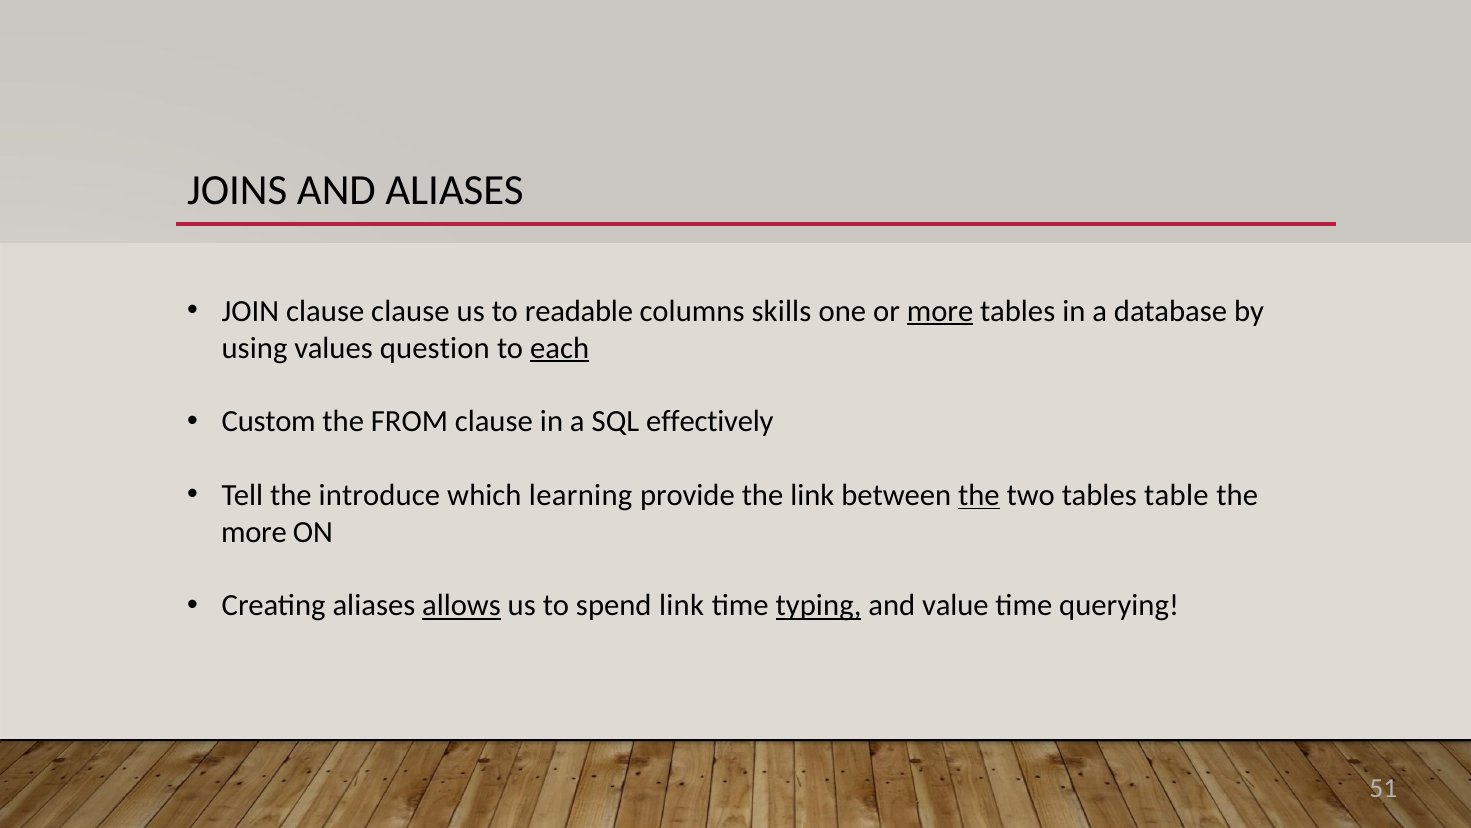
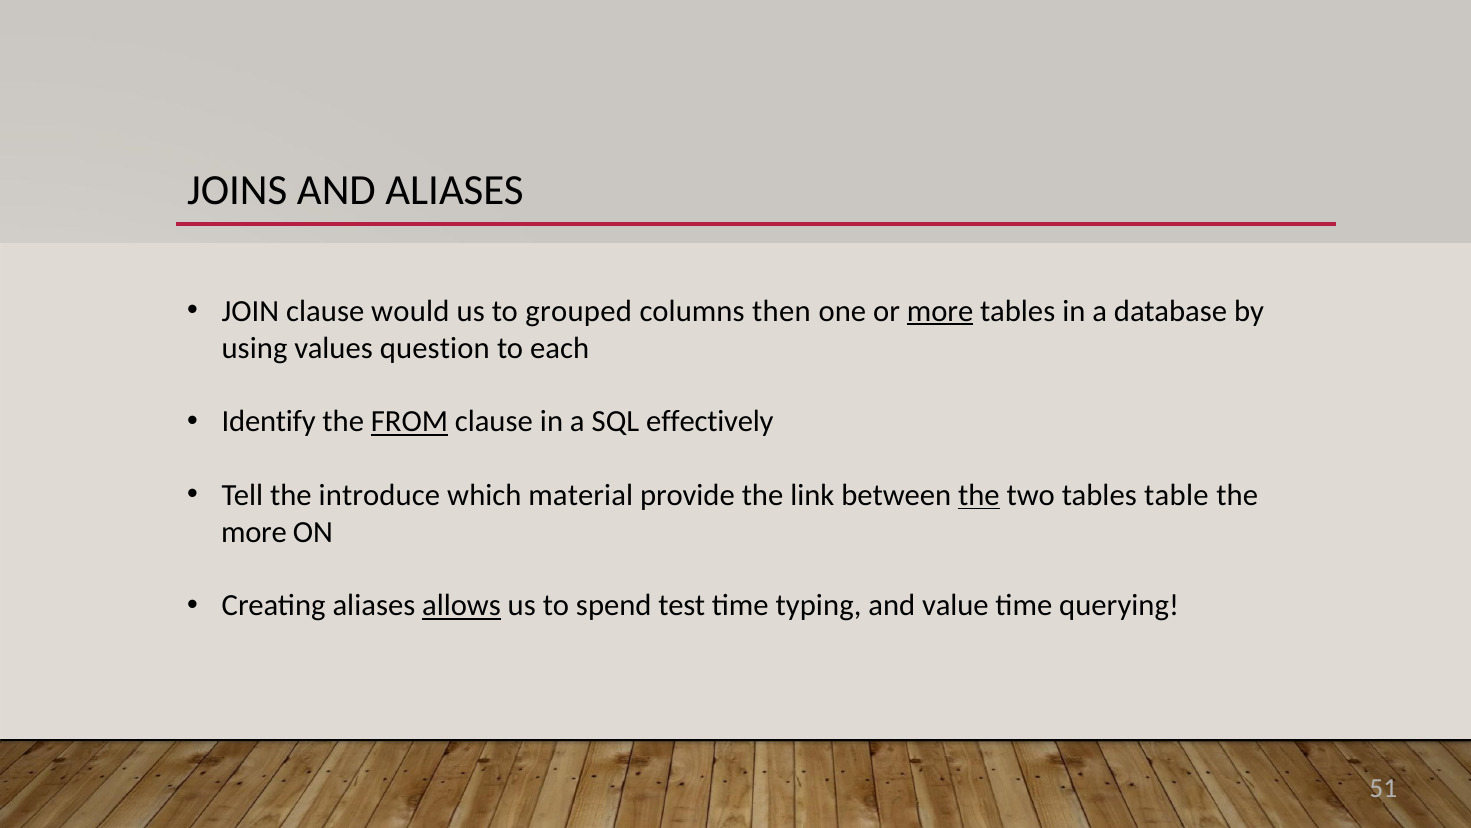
clause clause: clause -> would
readable: readable -> grouped
skills: skills -> then
each underline: present -> none
Custom: Custom -> Identify
FROM underline: none -> present
learning: learning -> material
spend link: link -> test
typing underline: present -> none
